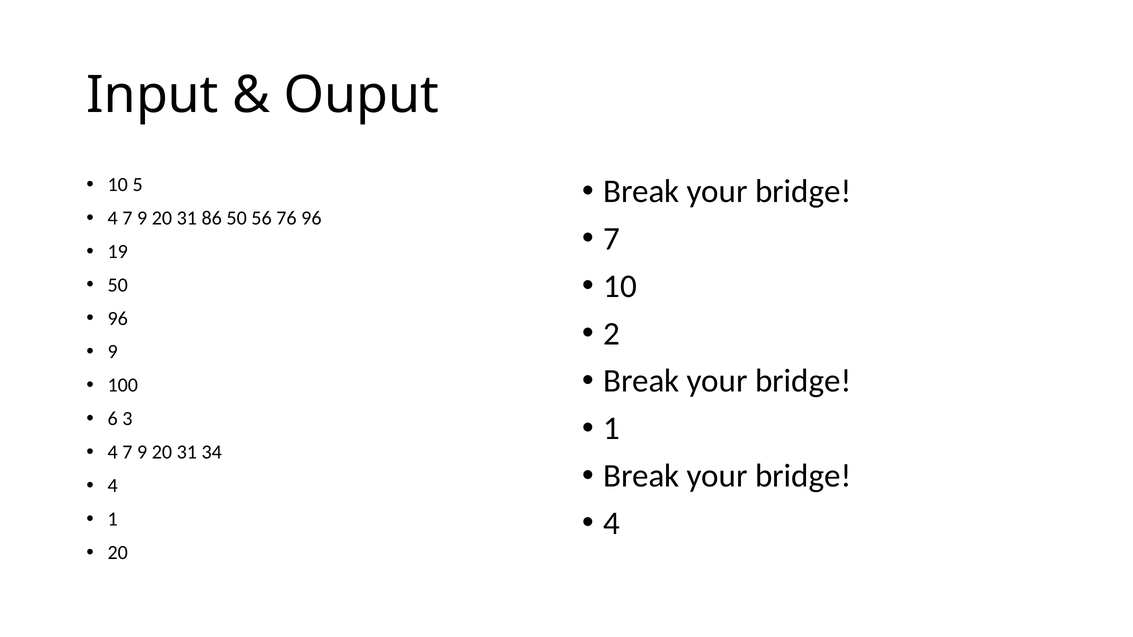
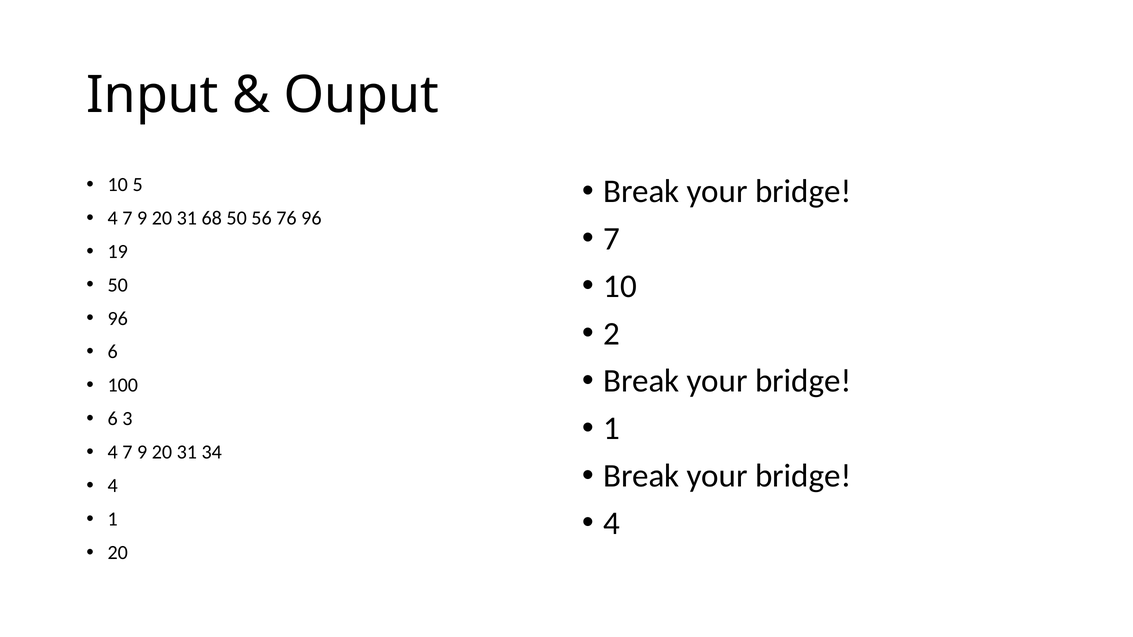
86: 86 -> 68
9 at (113, 352): 9 -> 6
